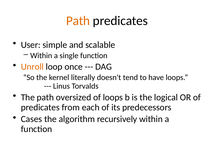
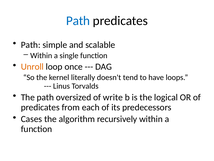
Path at (78, 21) colour: orange -> blue
User at (31, 45): User -> Path
of loops: loops -> write
